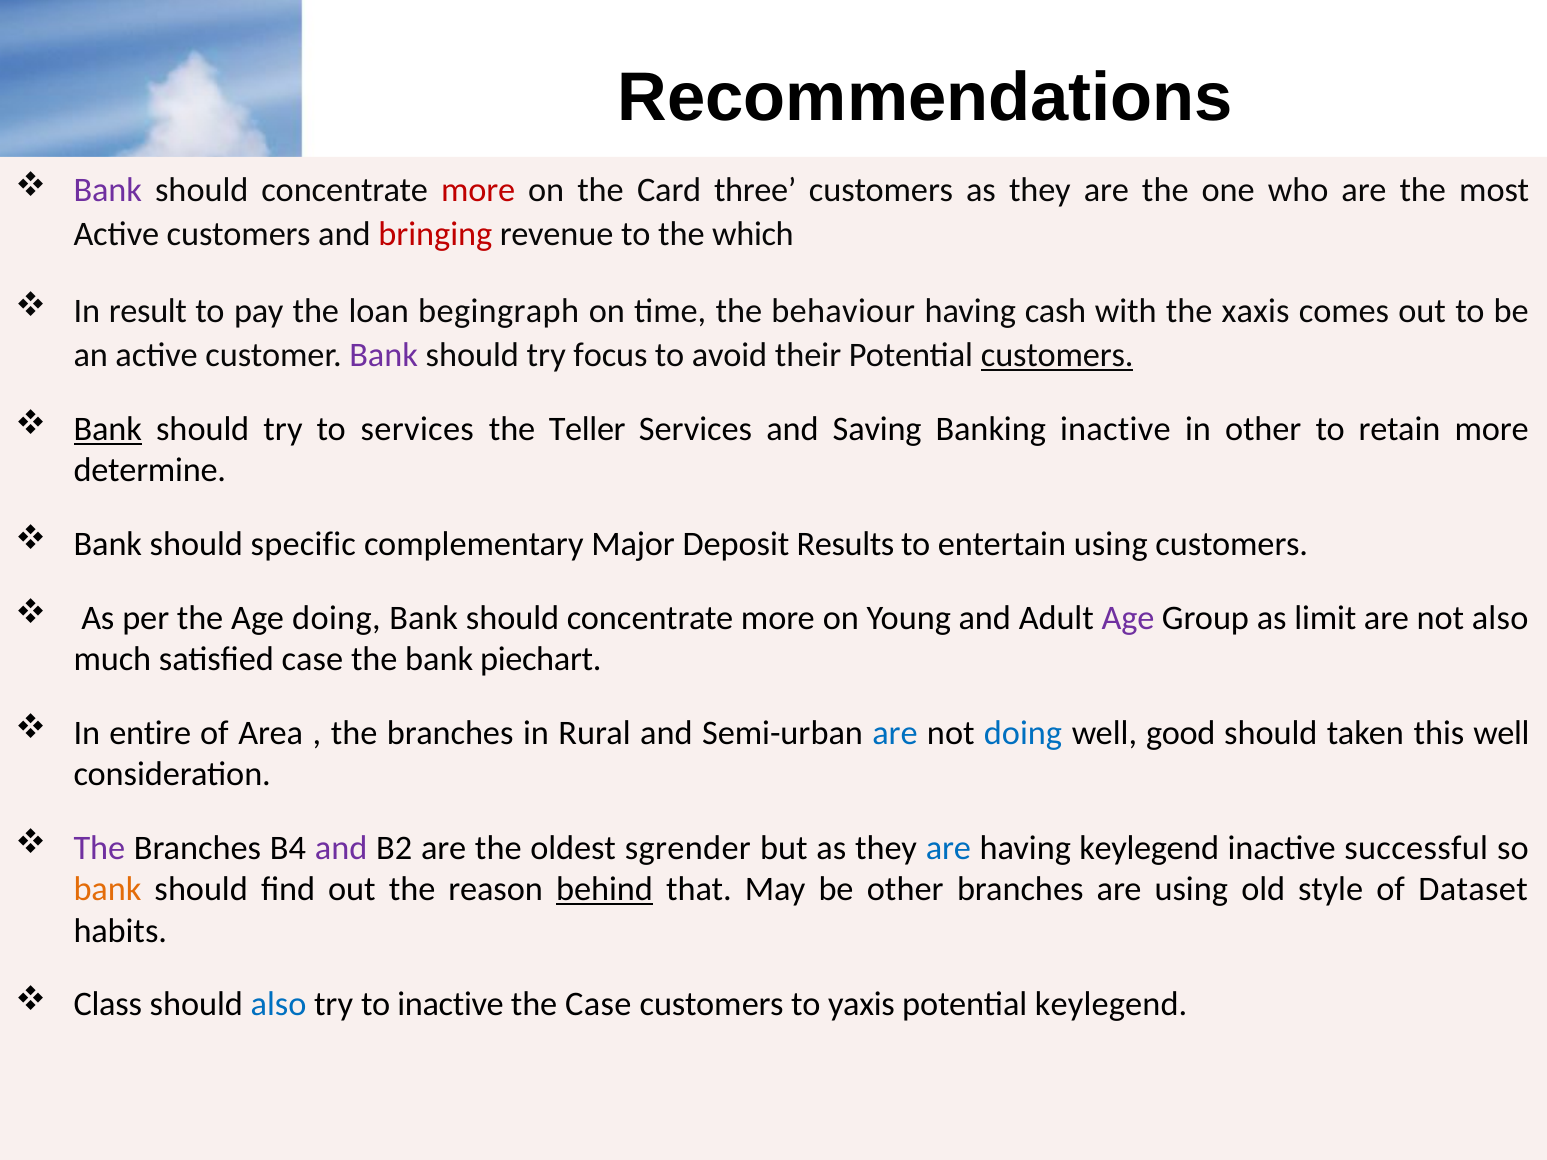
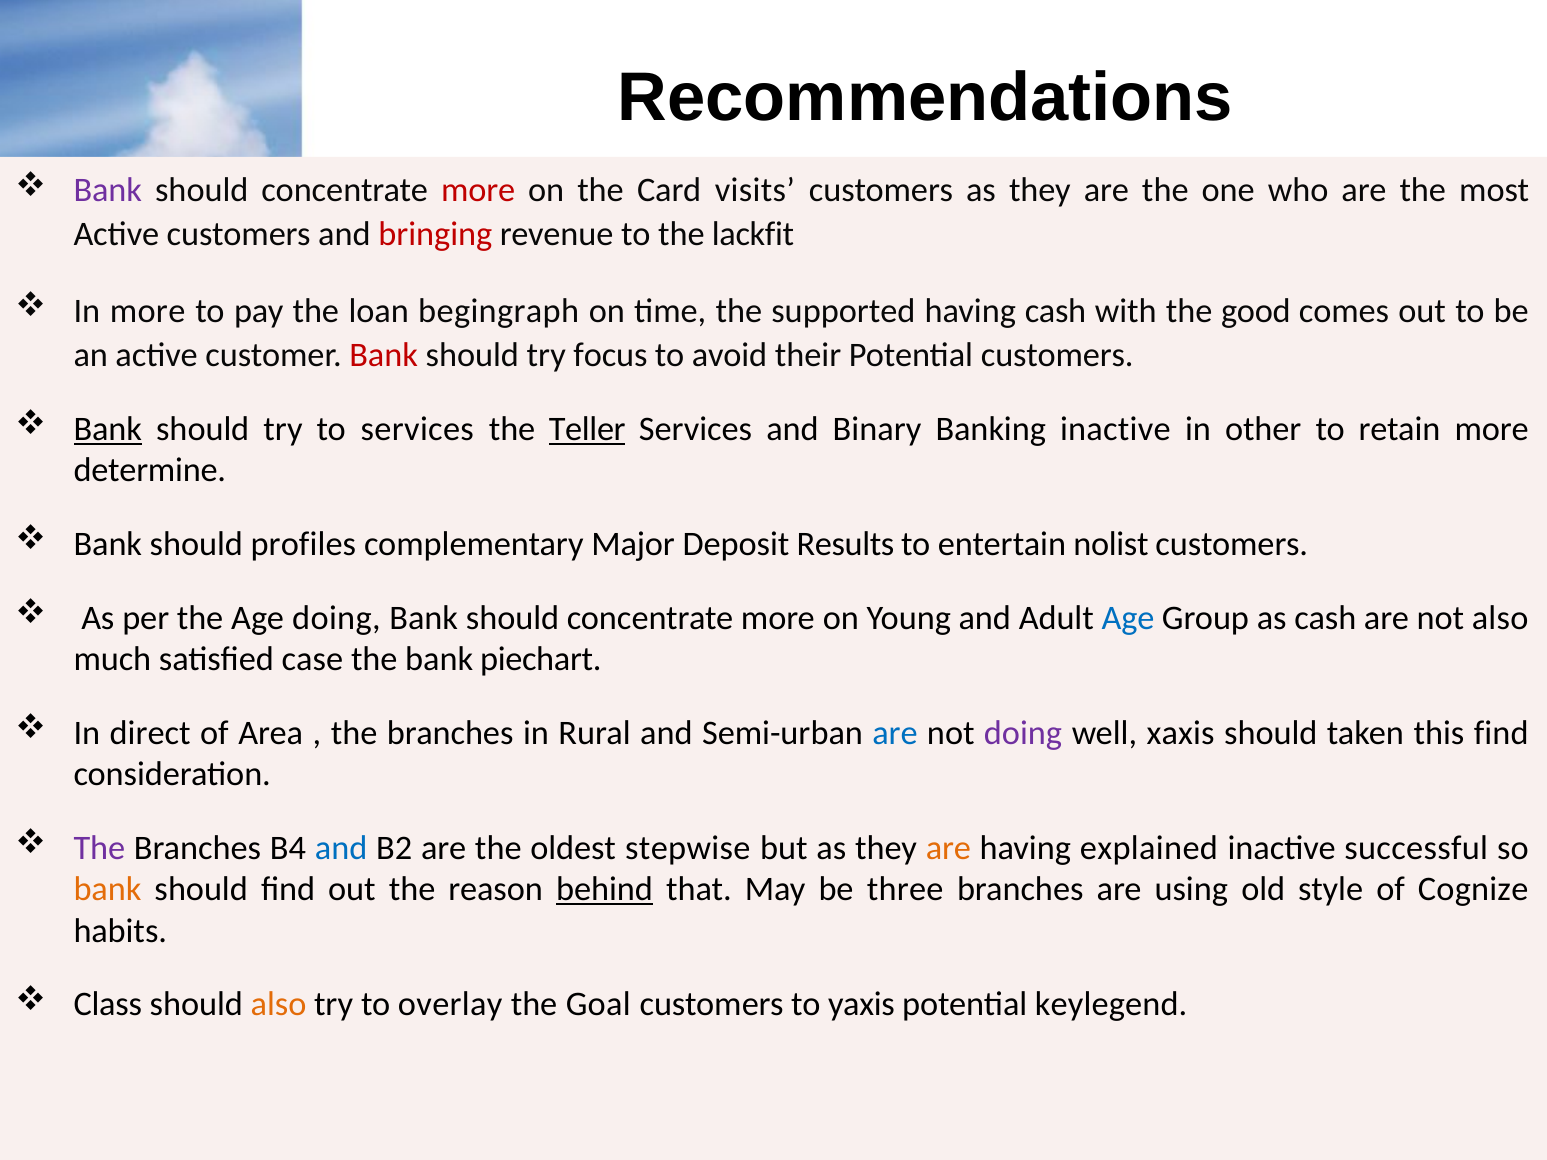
three: three -> visits
which: which -> lackfit
In result: result -> more
behaviour: behaviour -> supported
xaxis: xaxis -> good
Bank at (384, 355) colour: purple -> red
customers at (1057, 355) underline: present -> none
Teller underline: none -> present
Saving: Saving -> Binary
specific: specific -> profiles
entertain using: using -> nolist
Age at (1128, 618) colour: purple -> blue
as limit: limit -> cash
entire: entire -> direct
doing at (1023, 733) colour: blue -> purple
good: good -> xaxis
this well: well -> find
and at (341, 848) colour: purple -> blue
sgrender: sgrender -> stepwise
are at (948, 848) colour: blue -> orange
having keylegend: keylegend -> explained
be other: other -> three
Dataset: Dataset -> Cognize
also at (279, 1005) colour: blue -> orange
to inactive: inactive -> overlay
the Case: Case -> Goal
